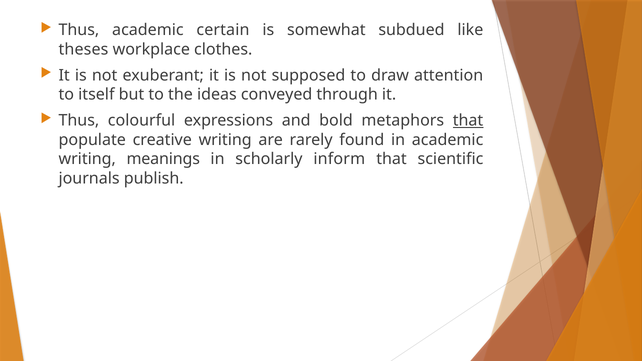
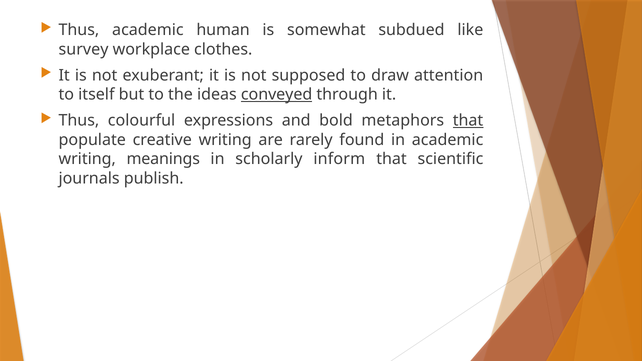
certain: certain -> human
theses: theses -> survey
conveyed underline: none -> present
